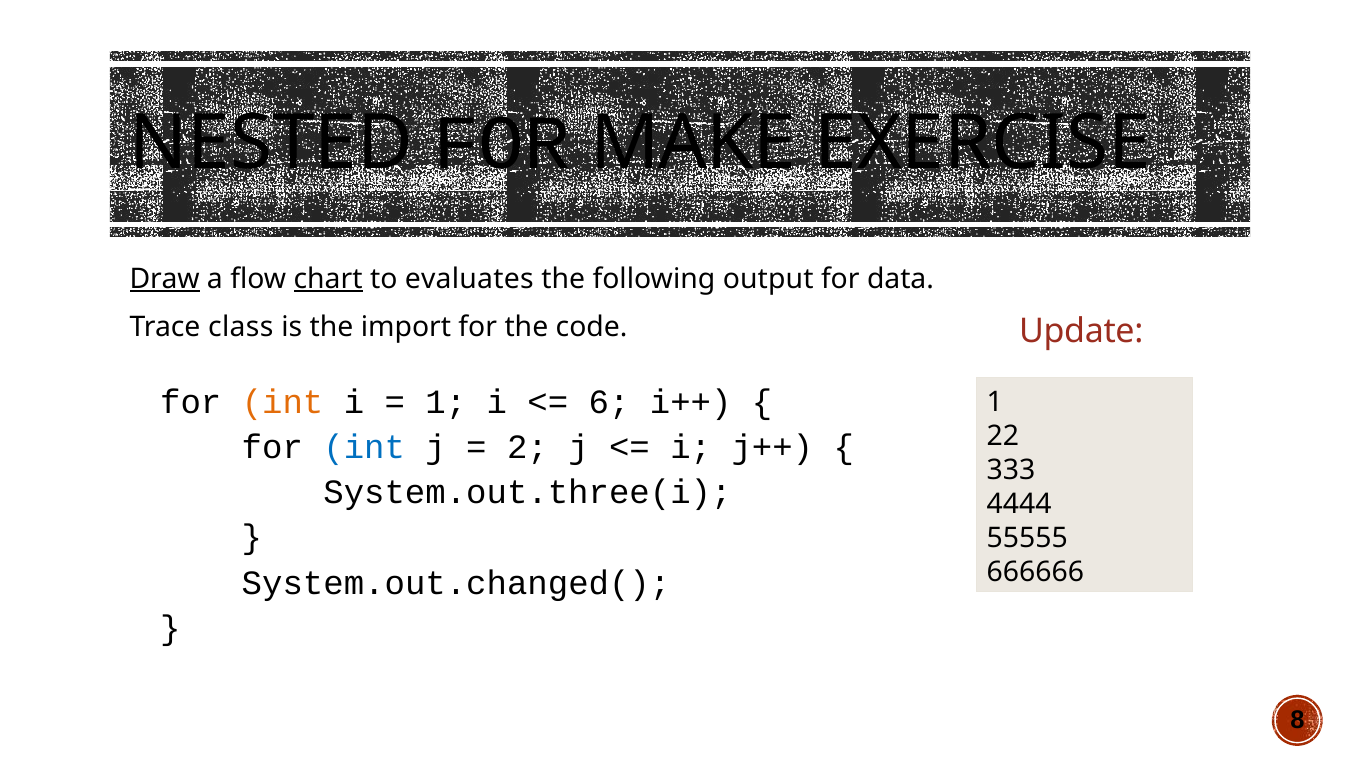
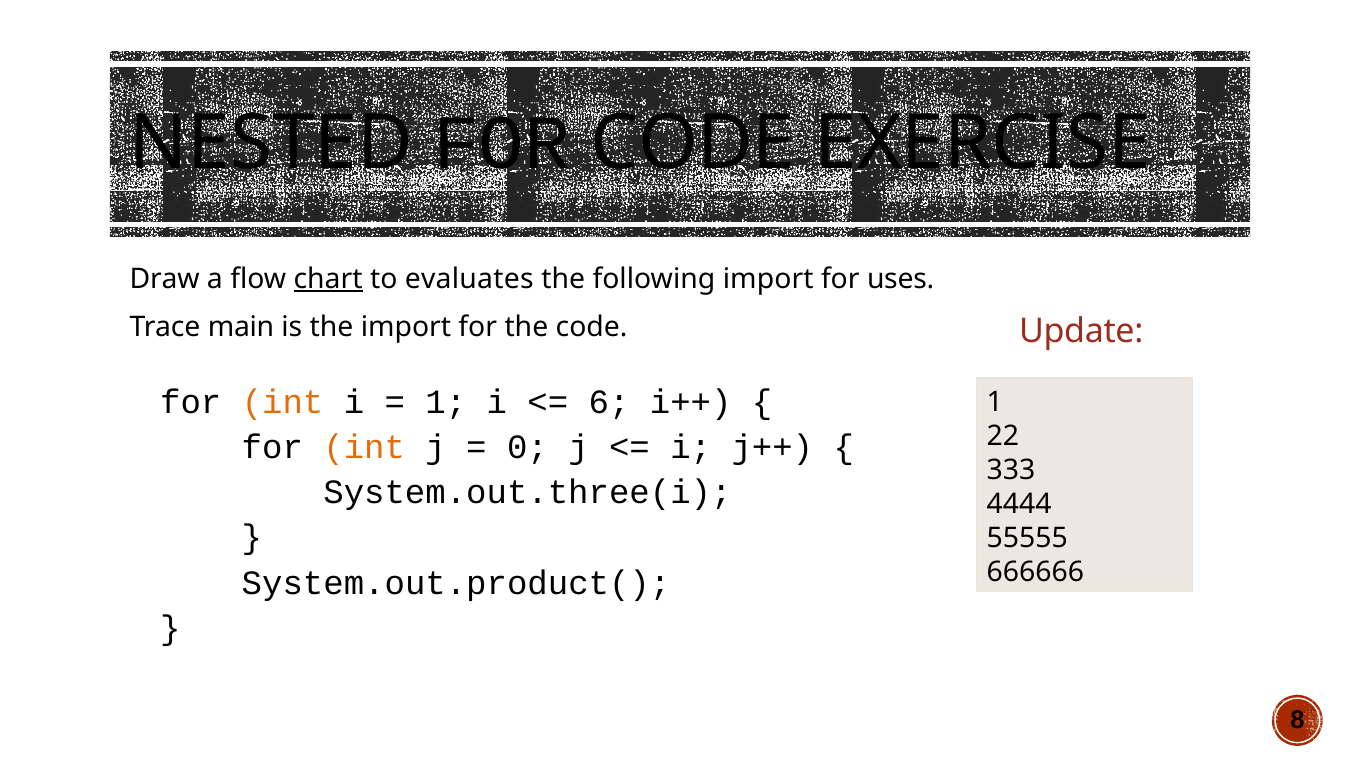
FOR MAKE: MAKE -> CODE
Draw underline: present -> none
following output: output -> import
data: data -> uses
class: class -> main
int at (364, 447) colour: blue -> orange
2: 2 -> 0
System.out.changed(: System.out.changed( -> System.out.product(
